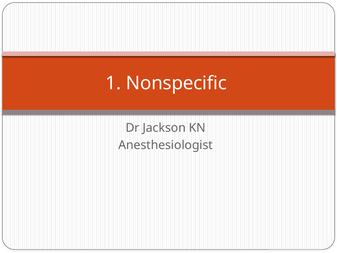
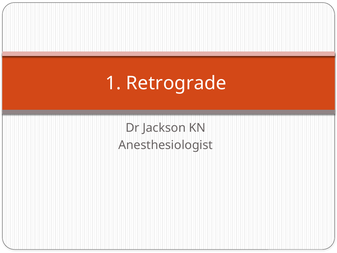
Nonspecific: Nonspecific -> Retrograde
